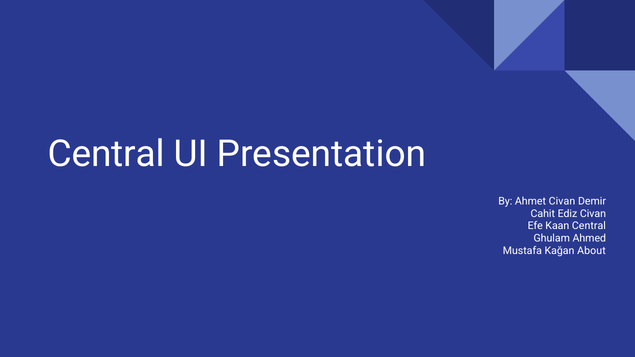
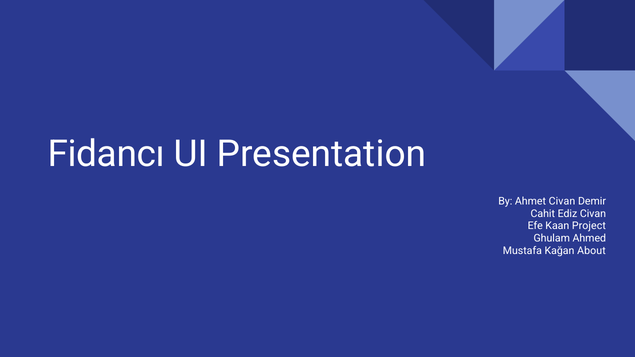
Central at (106, 154): Central -> Fidancı
Kaan Central: Central -> Project
